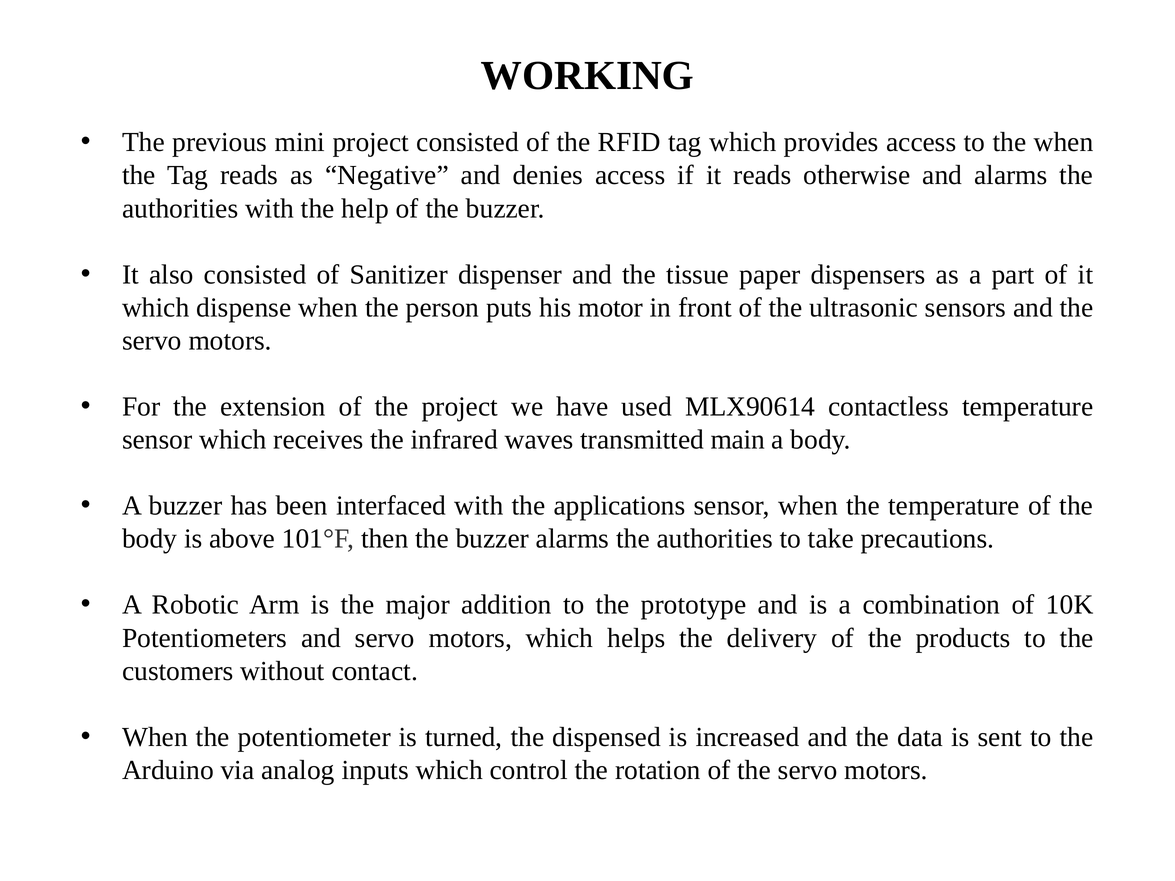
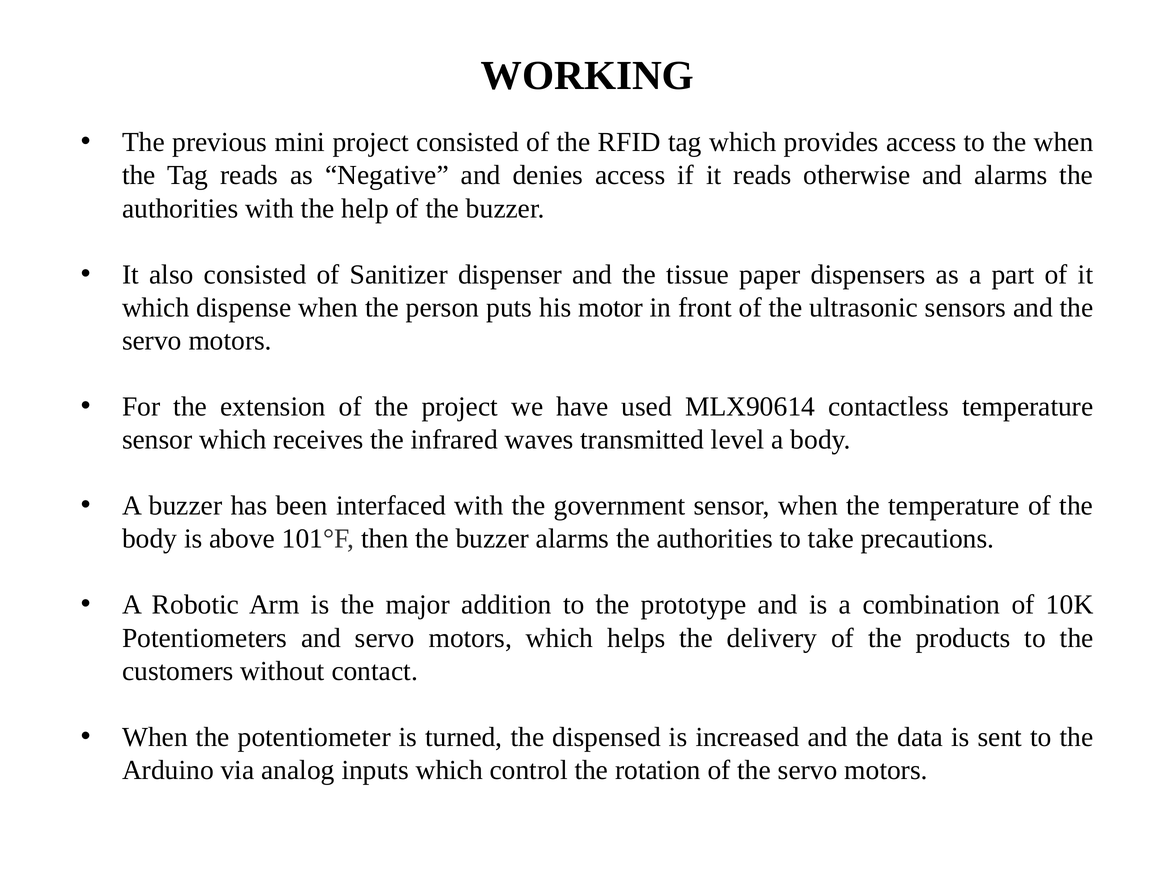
main: main -> level
applications: applications -> government
